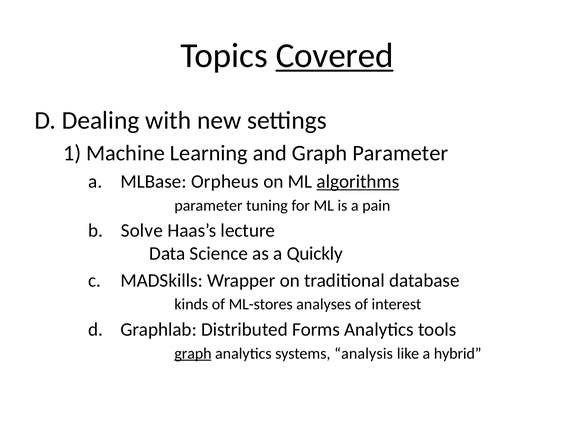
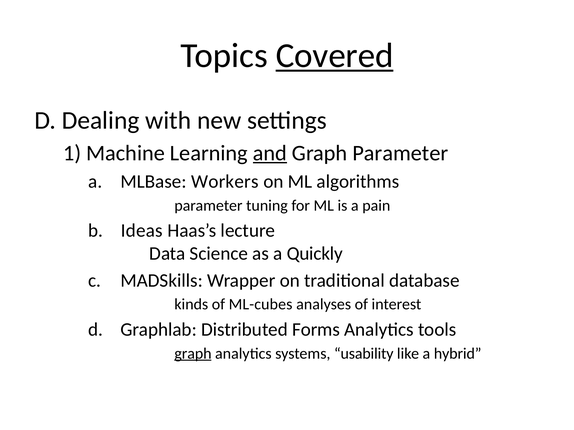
and underline: none -> present
Orpheus: Orpheus -> Workers
algorithms underline: present -> none
Solve: Solve -> Ideas
ML-stores: ML-stores -> ML-cubes
analysis: analysis -> usability
